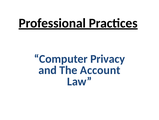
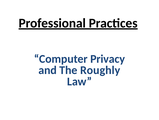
Account: Account -> Roughly
